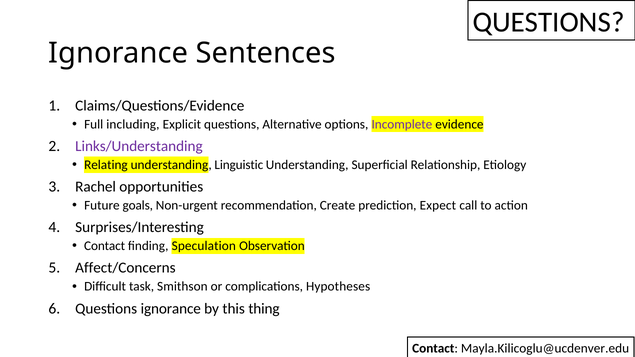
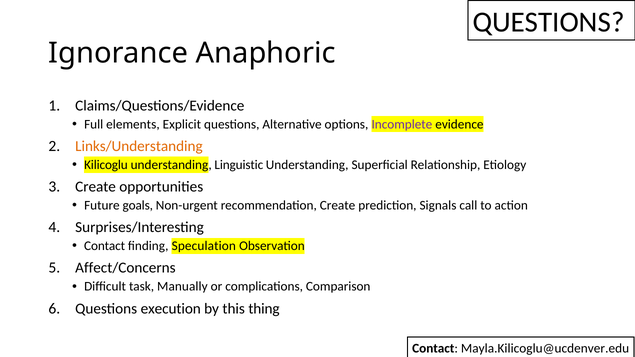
Sentences: Sentences -> Anaphoric
including: including -> elements
Links/Understanding colour: purple -> orange
Relating: Relating -> Kilicoglu
Rachel at (96, 187): Rachel -> Create
Expect: Expect -> Signals
Smithson: Smithson -> Manually
Hypotheses: Hypotheses -> Comparison
Questions ignorance: ignorance -> execution
